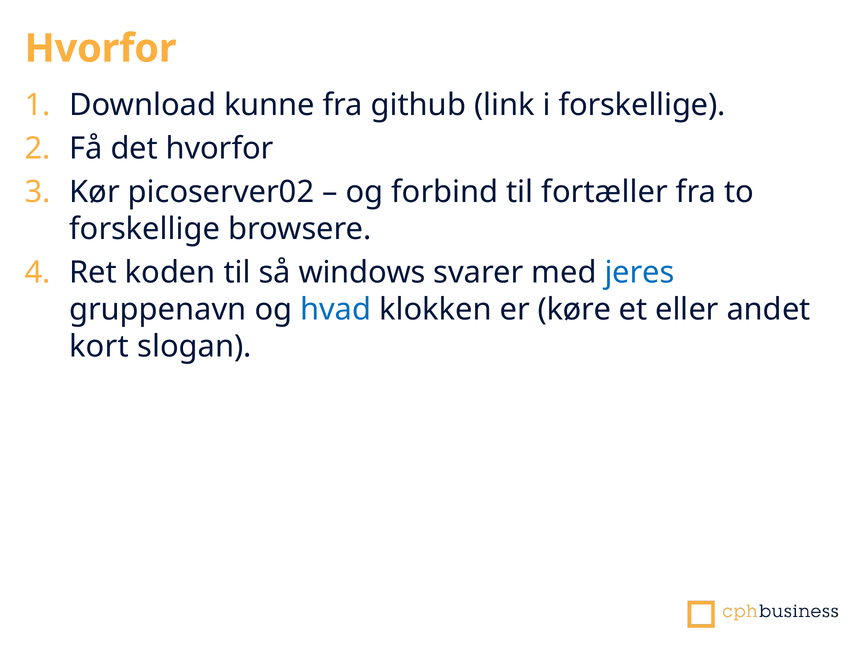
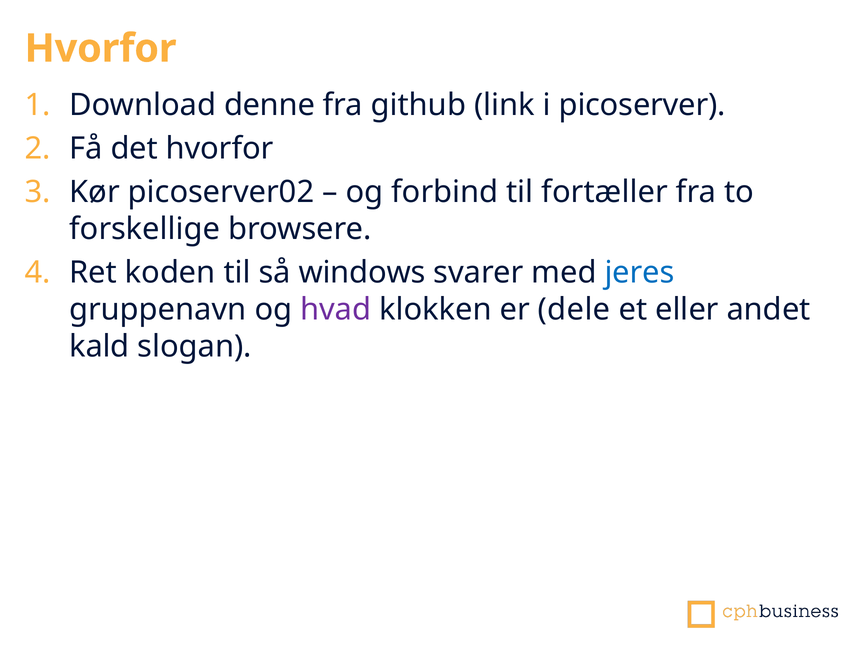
kunne: kunne -> denne
i forskellige: forskellige -> picoserver
hvad colour: blue -> purple
køre: køre -> dele
kort: kort -> kald
